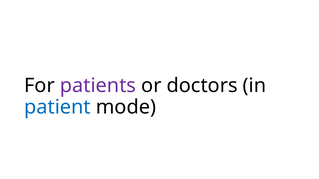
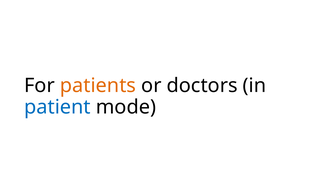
patients colour: purple -> orange
